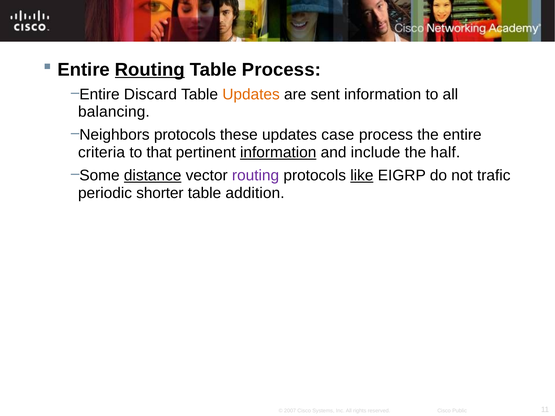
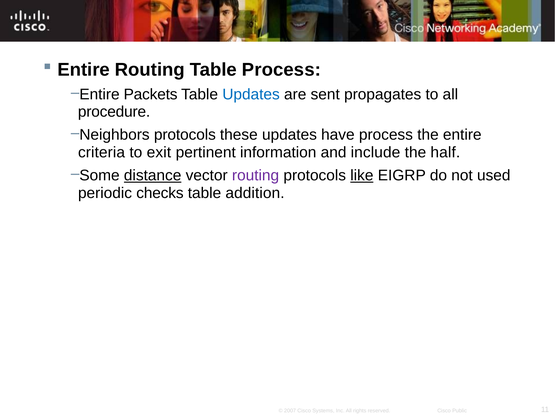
Routing at (150, 70) underline: present -> none
Discard: Discard -> Packets
Updates at (251, 94) colour: orange -> blue
sent information: information -> propagates
balancing: balancing -> procedure
case: case -> have
that: that -> exit
information at (278, 153) underline: present -> none
trafic: trafic -> used
shorter: shorter -> checks
